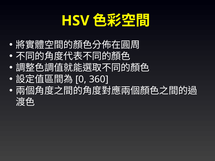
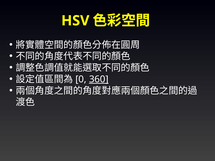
360 underline: none -> present
